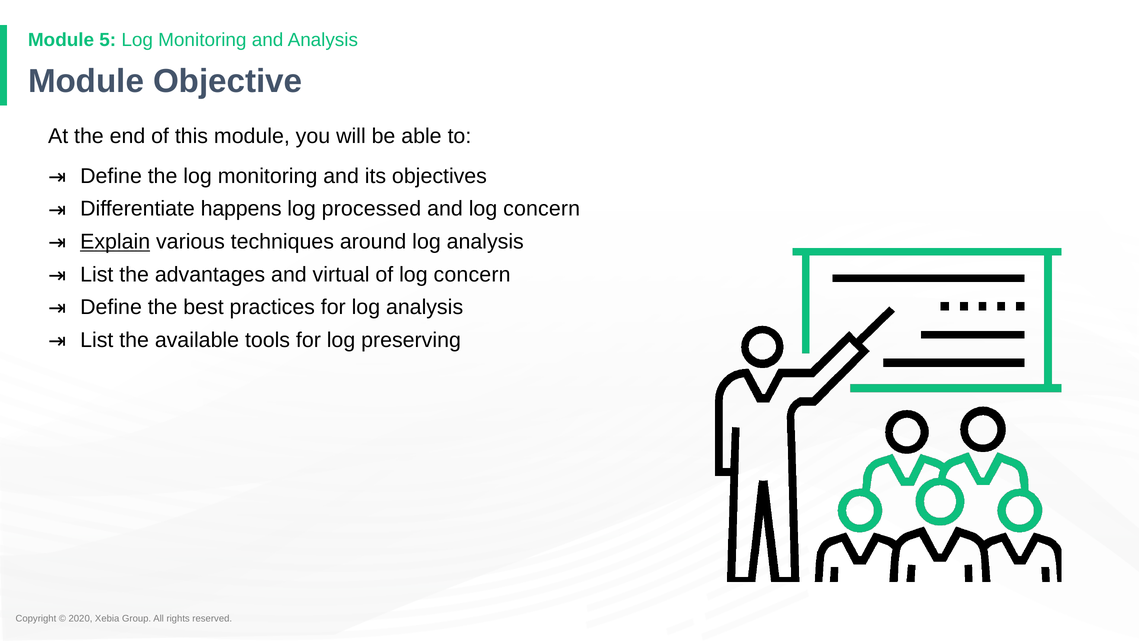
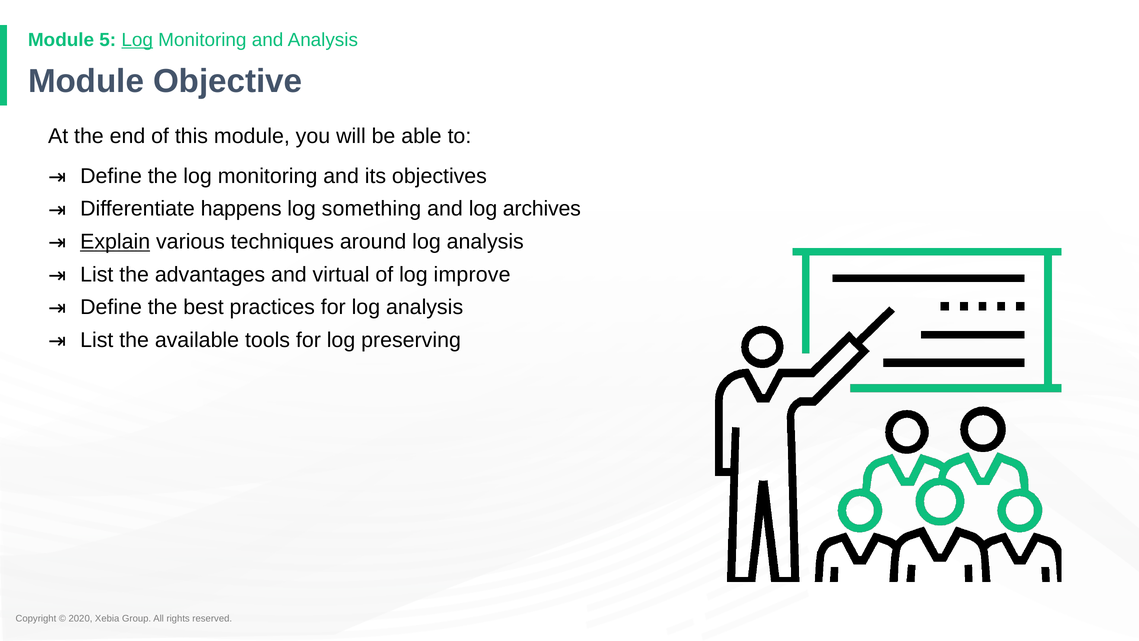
Log at (137, 40) underline: none -> present
processed: processed -> something
and log concern: concern -> archives
of log concern: concern -> improve
